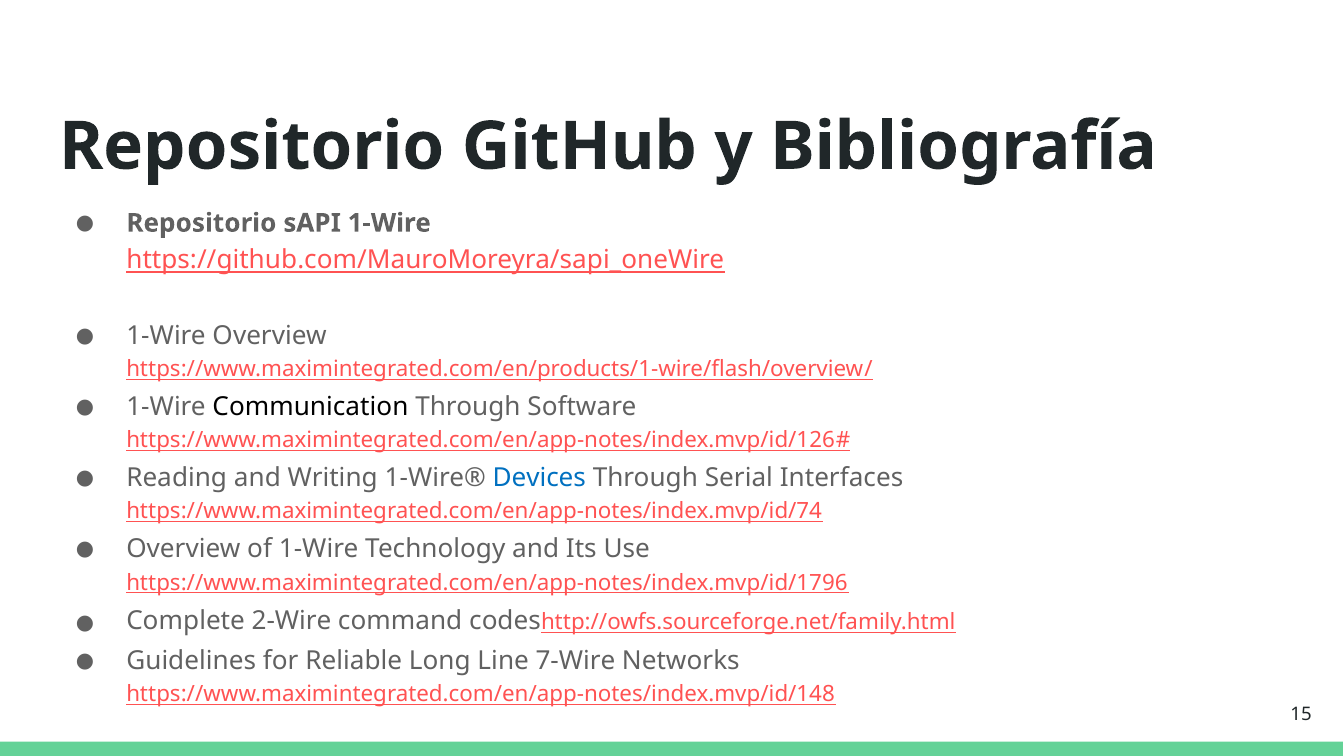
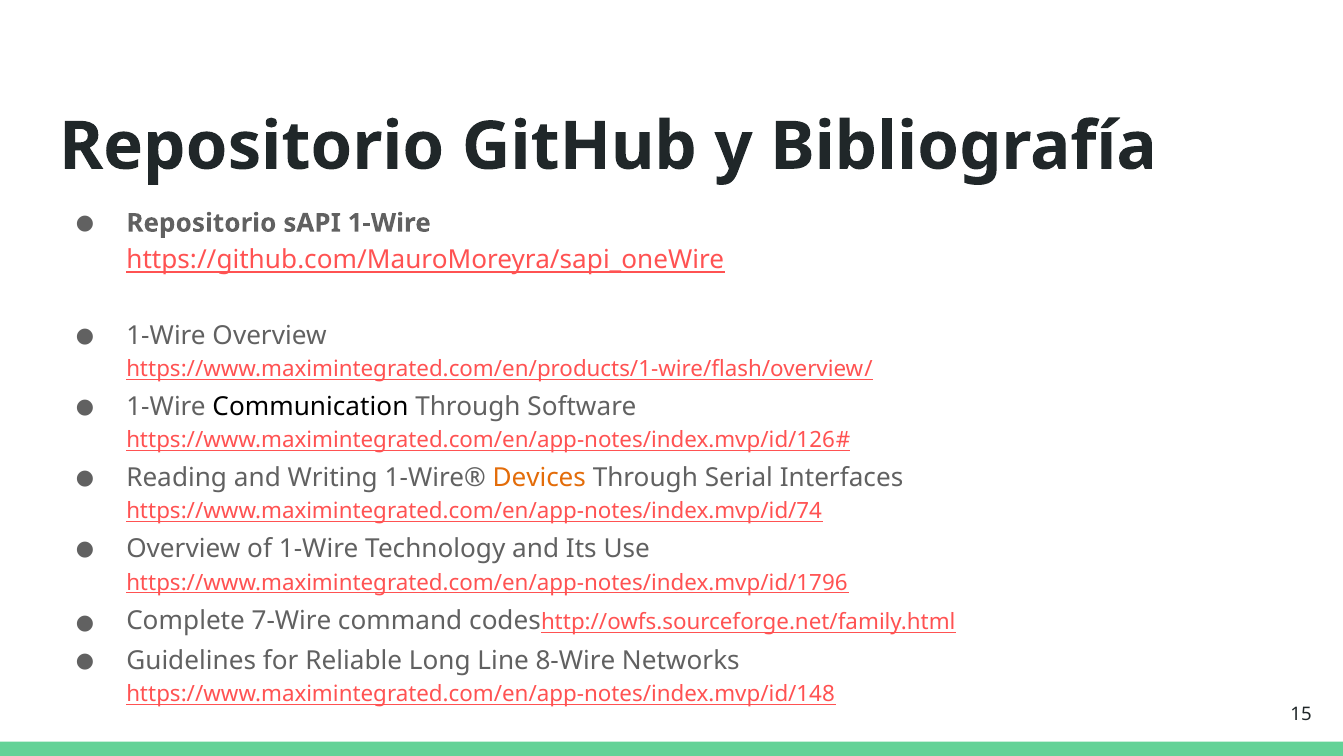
Devices colour: blue -> orange
2-Wire: 2-Wire -> 7-Wire
7-Wire: 7-Wire -> 8-Wire
